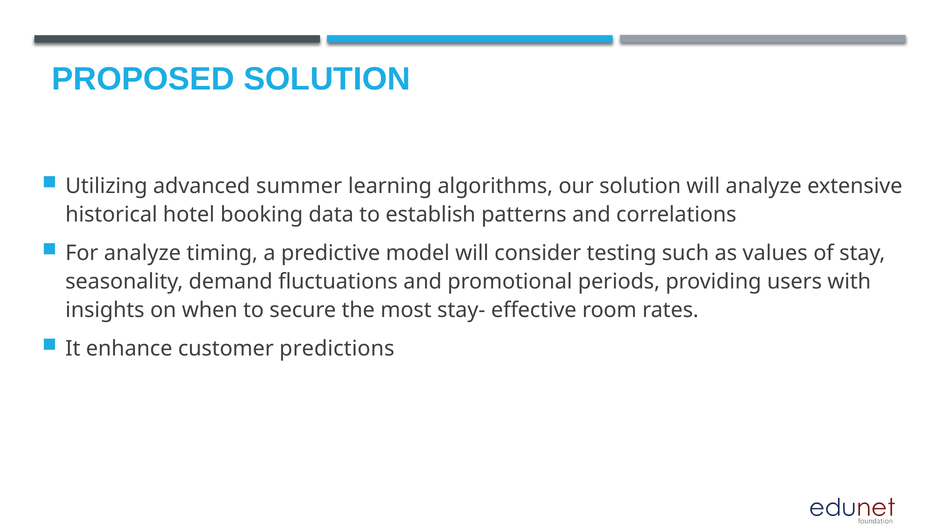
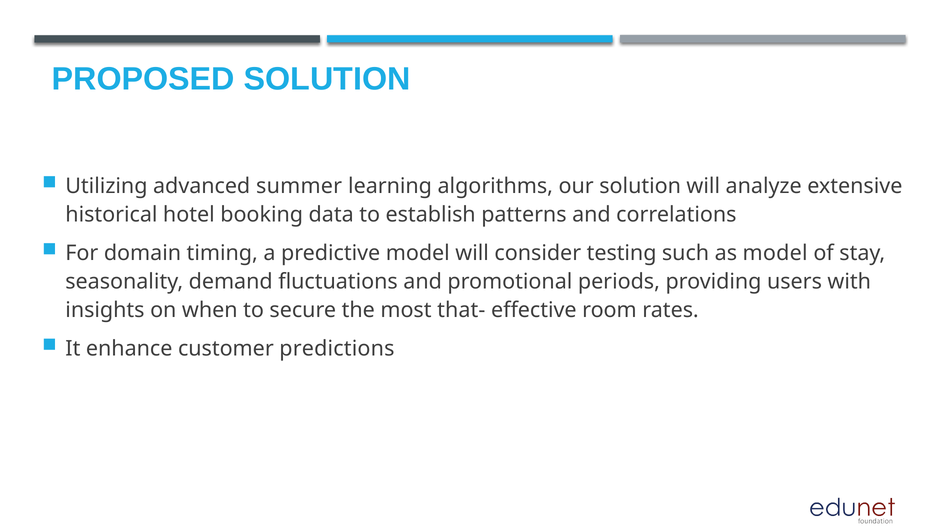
For analyze: analyze -> domain
as values: values -> model
stay-: stay- -> that-
